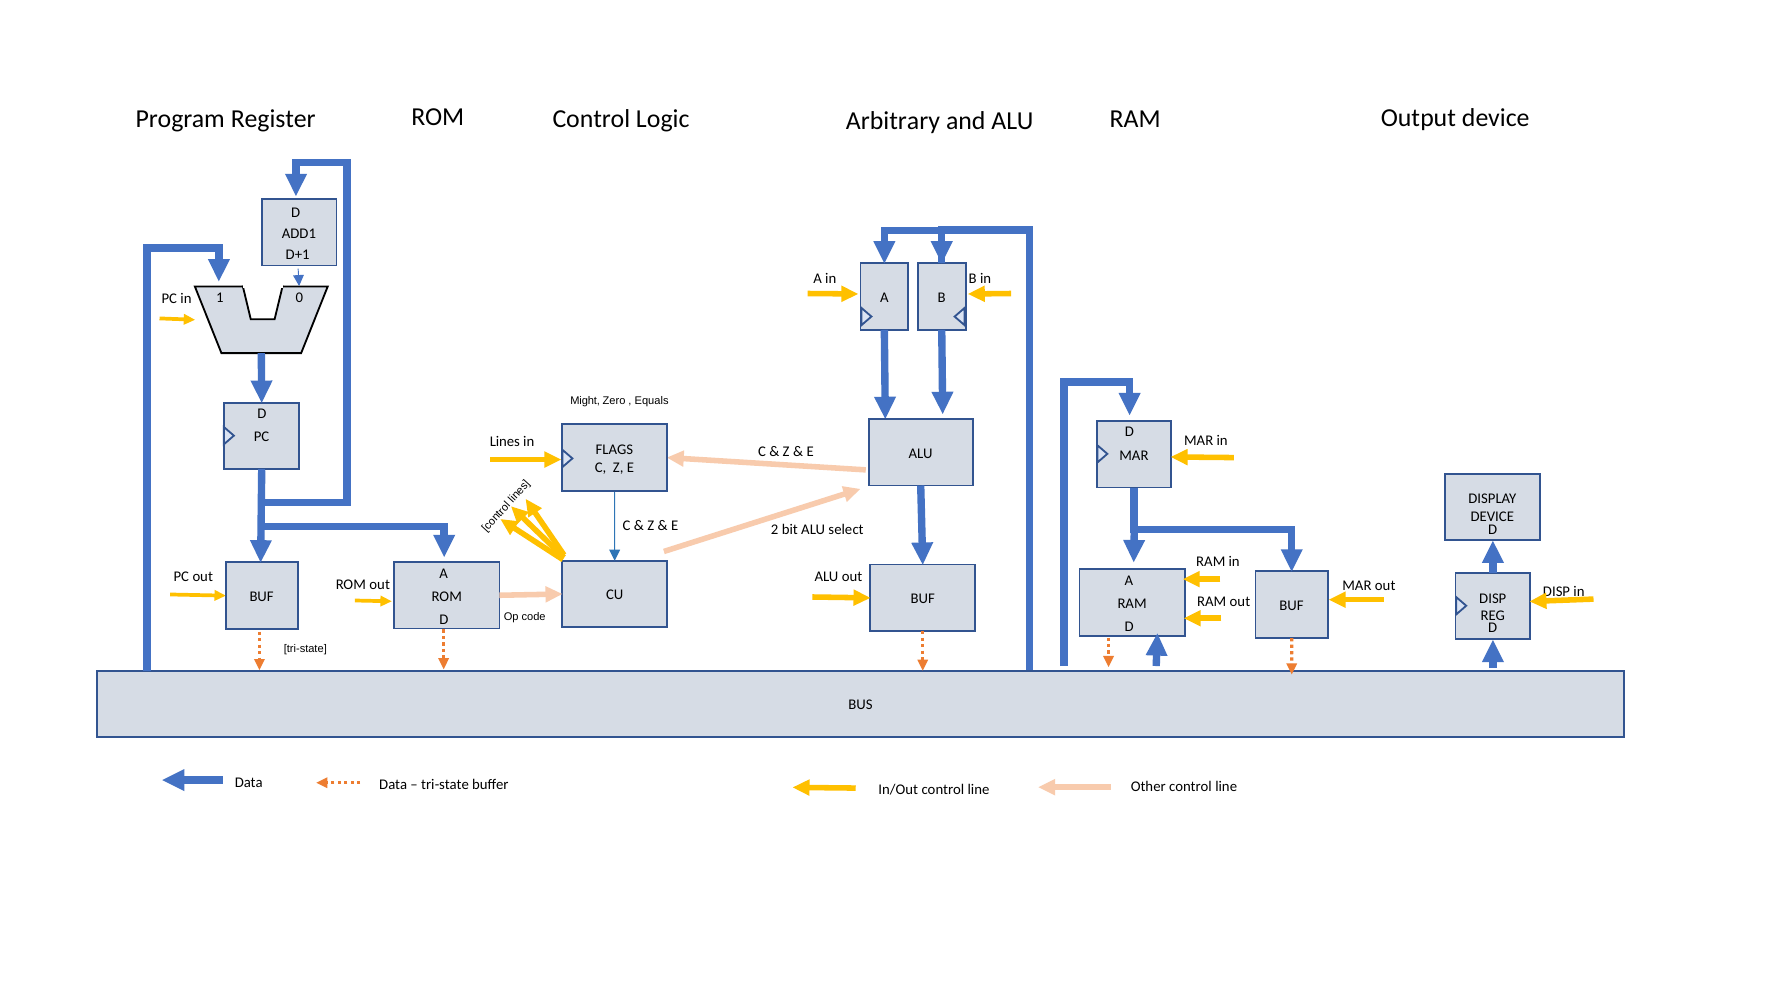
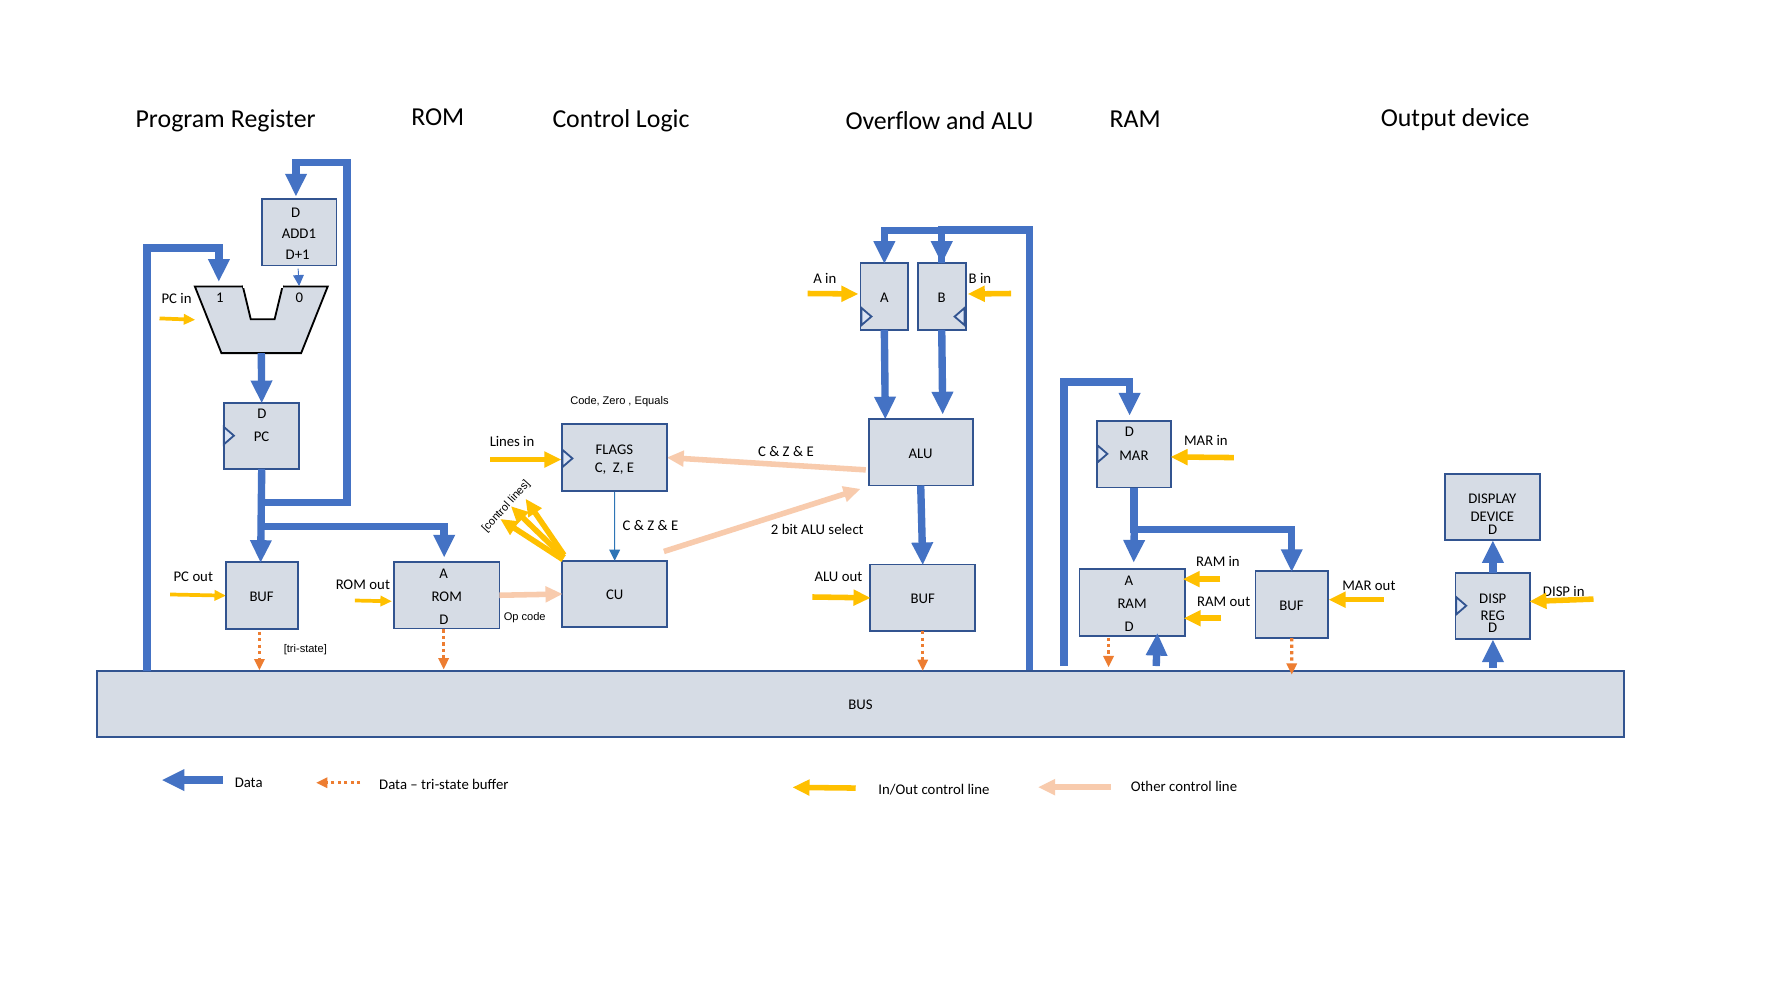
Arbitrary: Arbitrary -> Overflow
Might at (585, 401): Might -> Code
